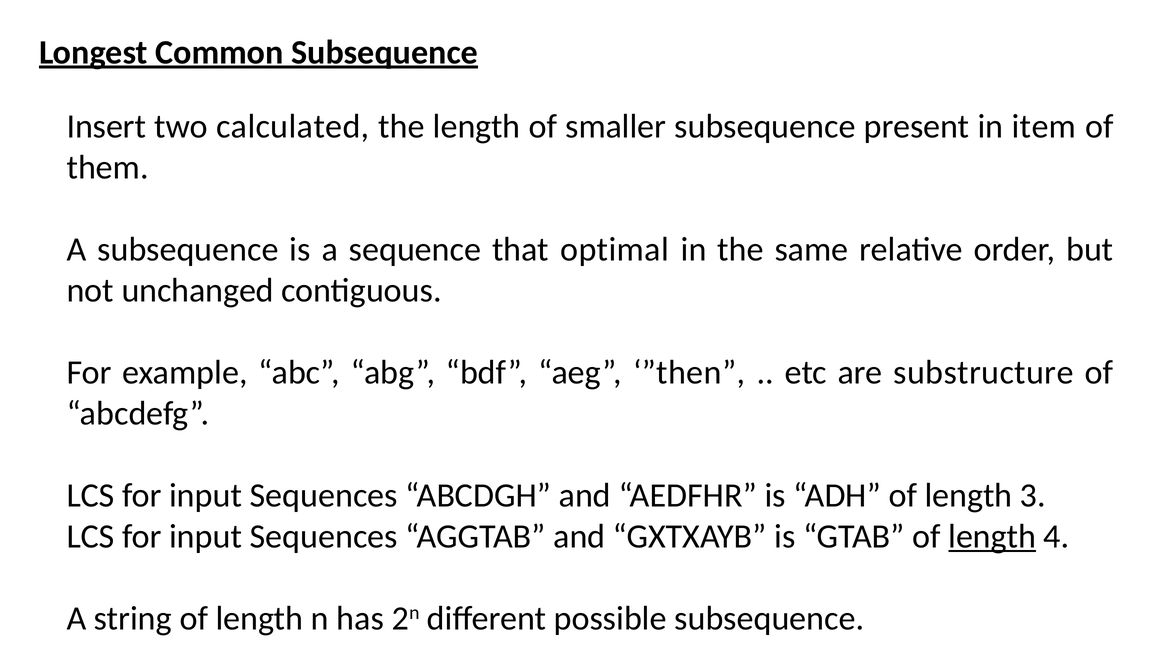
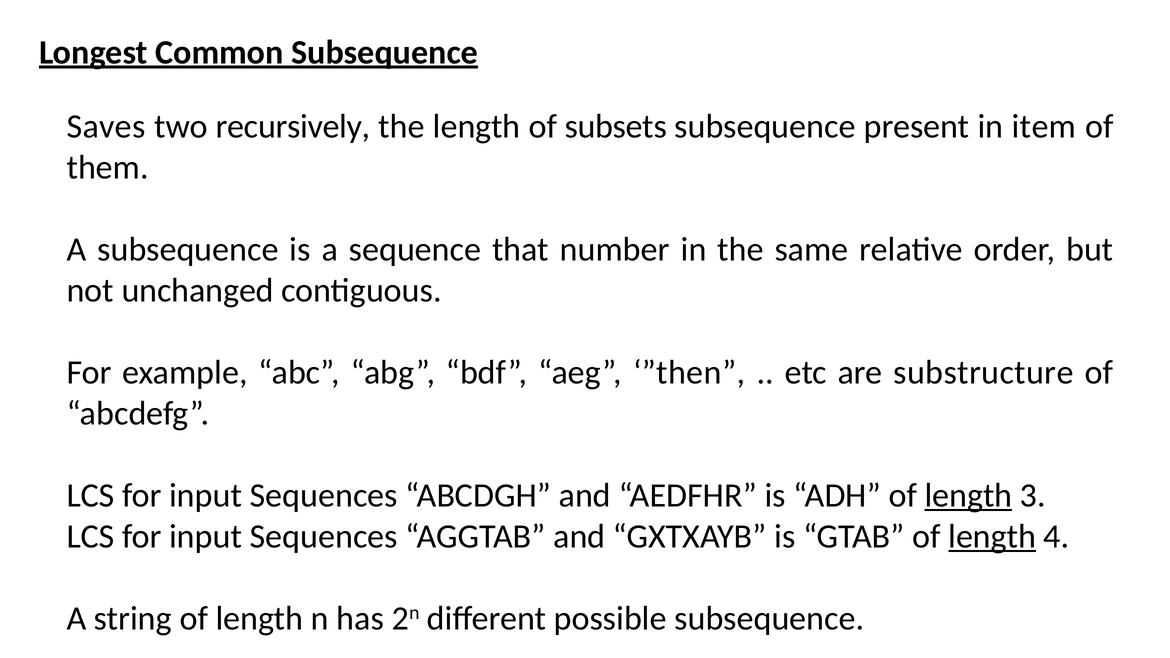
Insert: Insert -> Saves
calculated: calculated -> recursively
smaller: smaller -> subsets
optimal: optimal -> number
length at (968, 495) underline: none -> present
